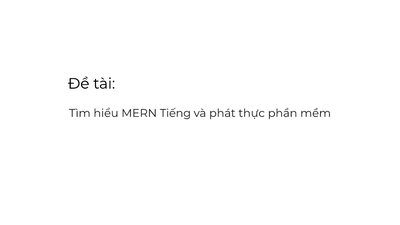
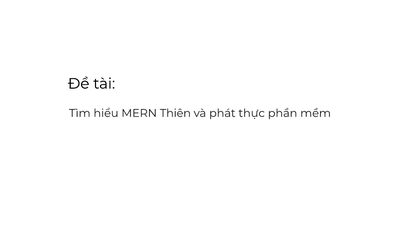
Tiếng: Tiếng -> Thiên
